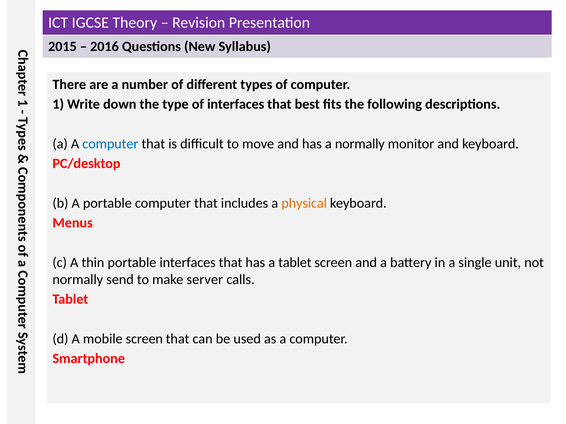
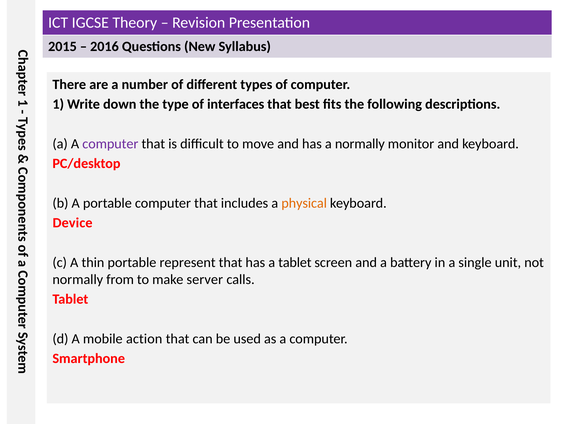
computer at (110, 144) colour: blue -> purple
Menus: Menus -> Device
portable interfaces: interfaces -> represent
send: send -> from
mobile screen: screen -> action
